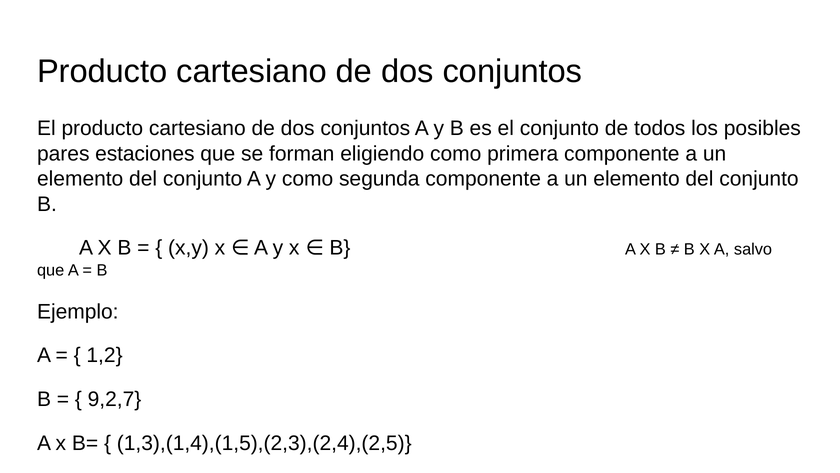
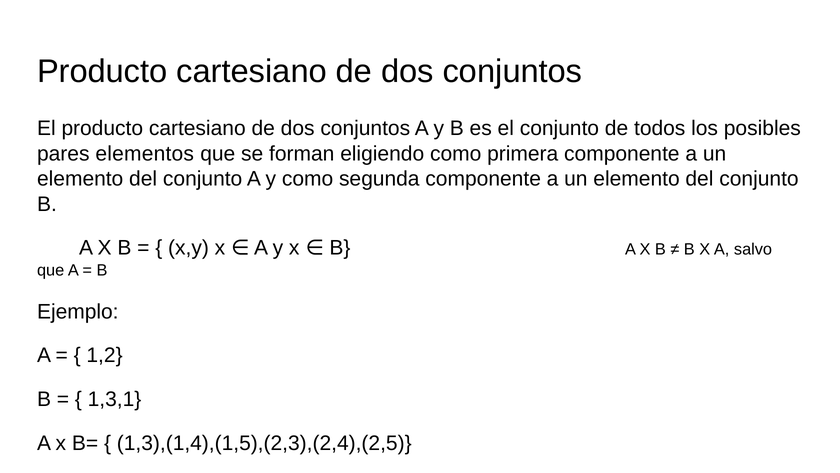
estaciones: estaciones -> elementos
9,2,7: 9,2,7 -> 1,3,1
